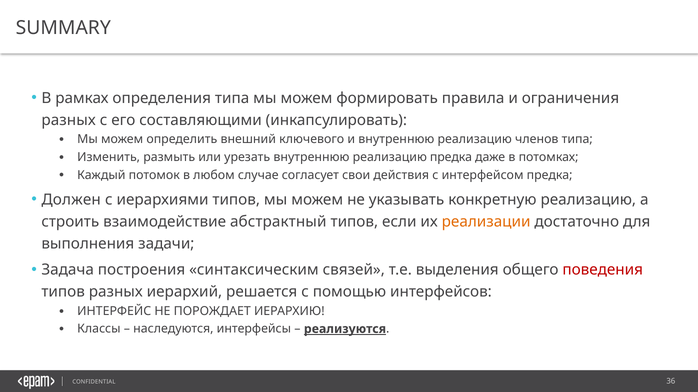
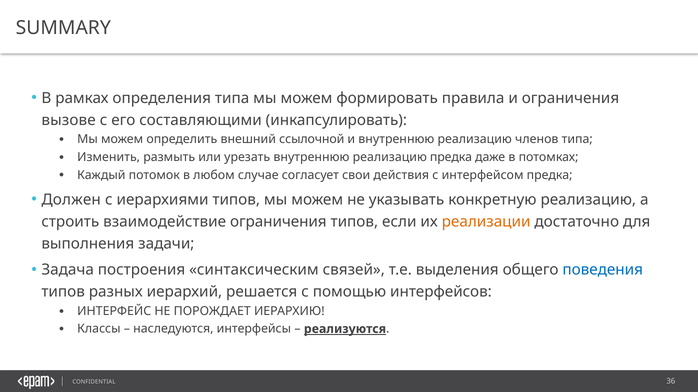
разных at (69, 120): разных -> вызове
ключевого: ключевого -> ссылочной
взаимодействие абстрактный: абстрактный -> ограничения
поведения colour: red -> blue
